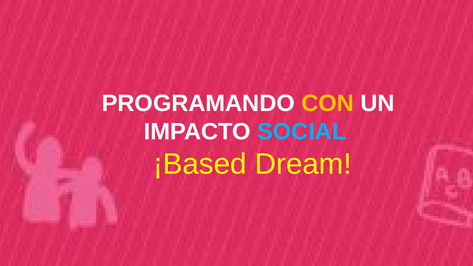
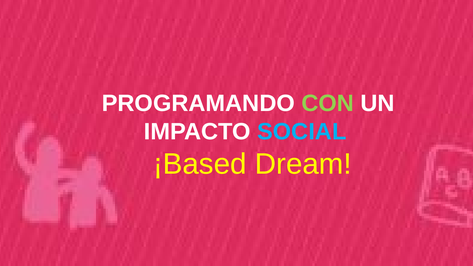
CON colour: yellow -> light green
